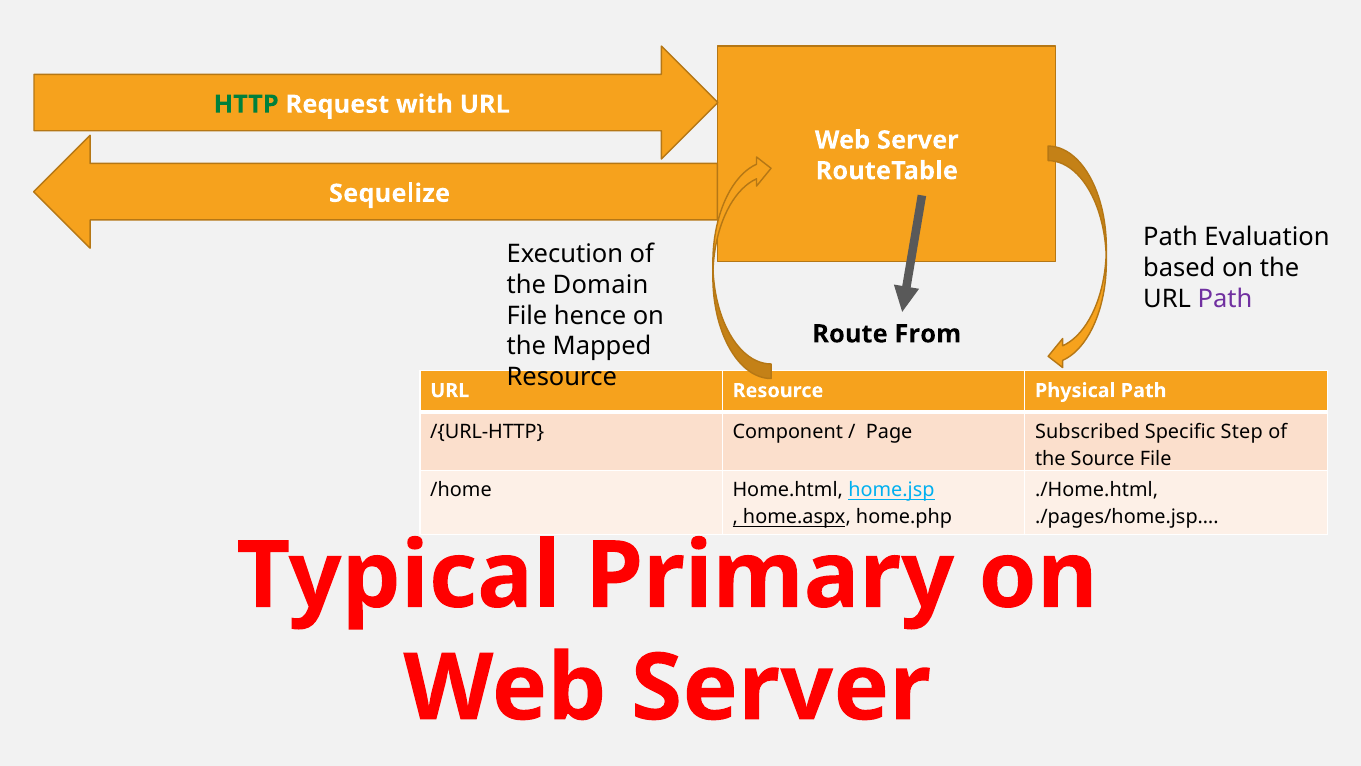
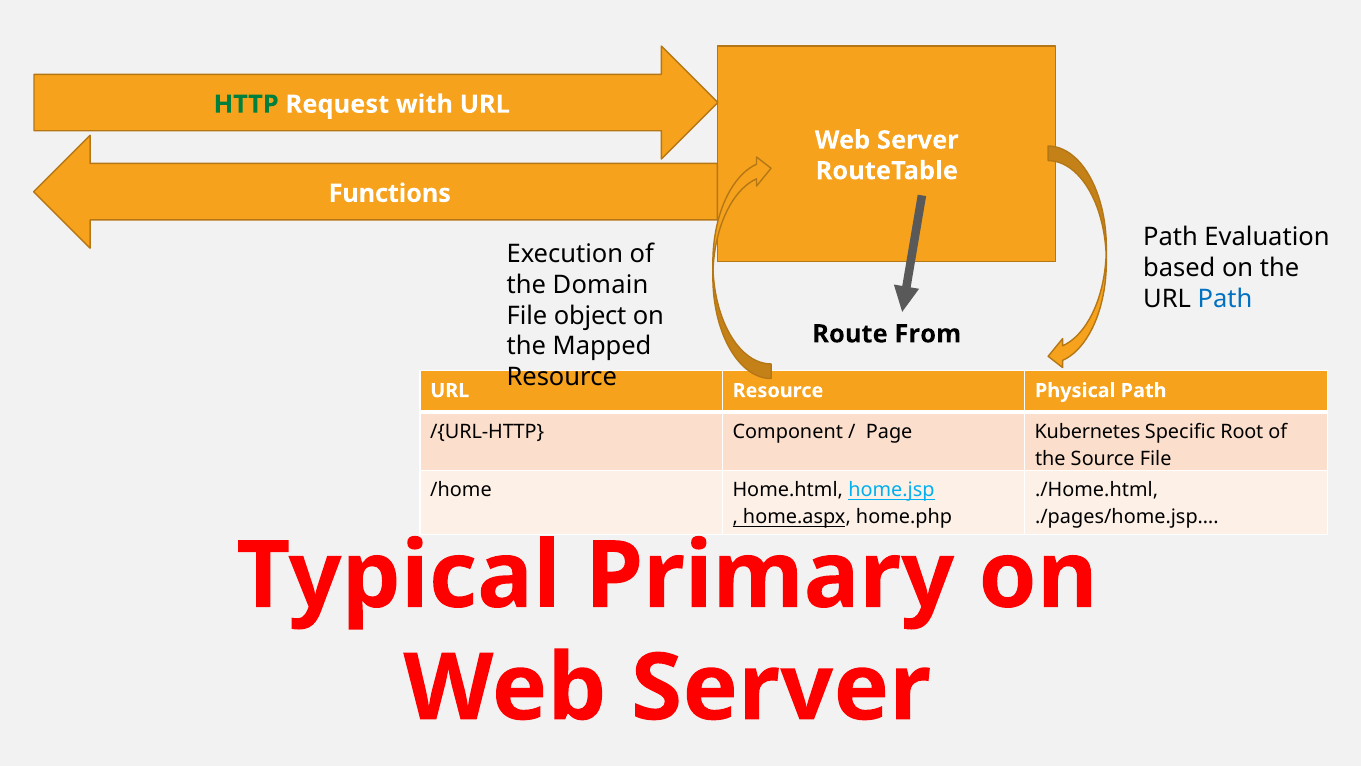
Sequelize: Sequelize -> Functions
Path at (1225, 298) colour: purple -> blue
hence: hence -> object
Subscribed: Subscribed -> Kubernetes
Step: Step -> Root
